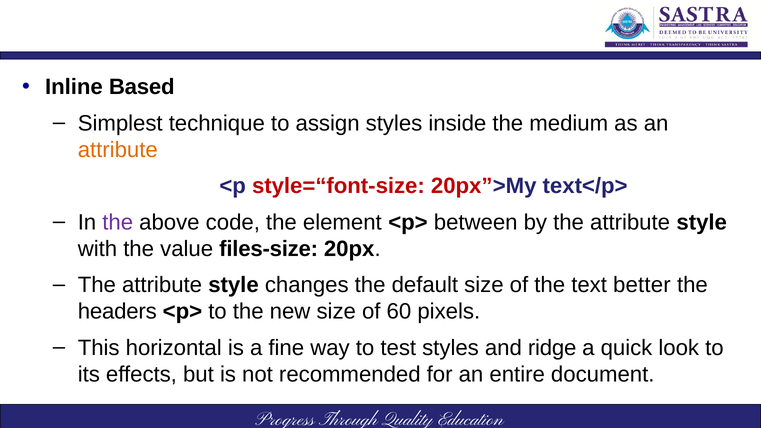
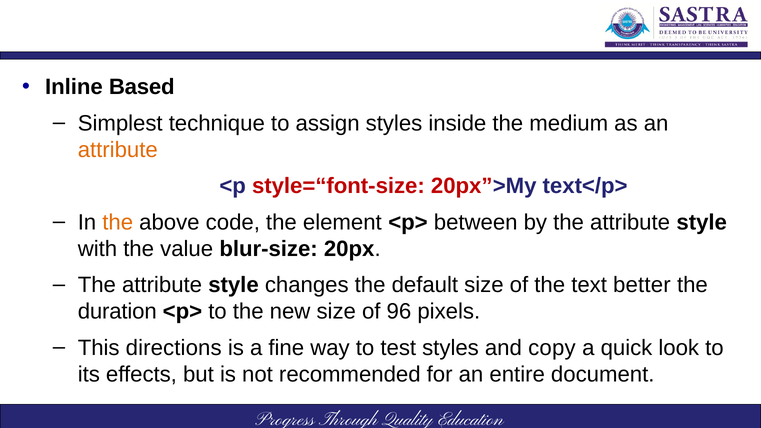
the at (118, 222) colour: purple -> orange
files-size: files-size -> blur-size
headers: headers -> duration
60: 60 -> 96
horizontal: horizontal -> directions
ridge: ridge -> copy
